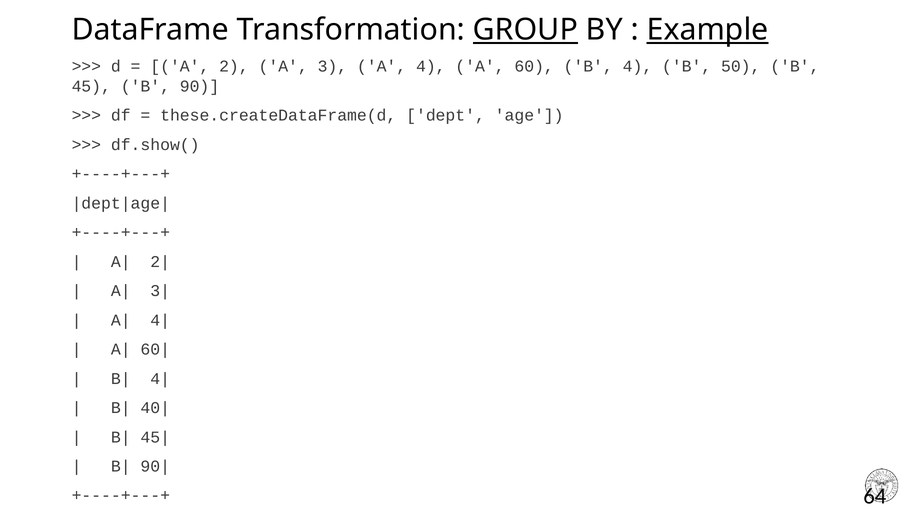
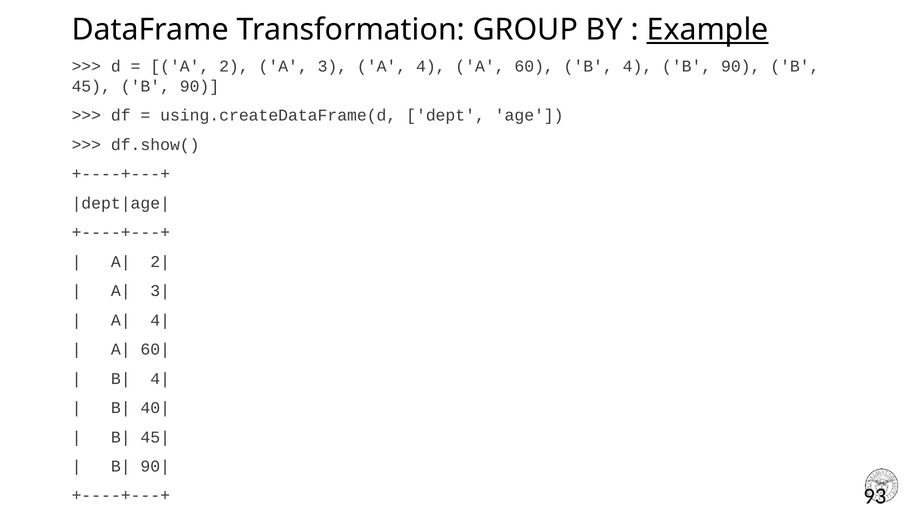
GROUP underline: present -> none
4 B 50: 50 -> 90
these.createDataFrame(d: these.createDataFrame(d -> using.createDataFrame(d
64: 64 -> 93
